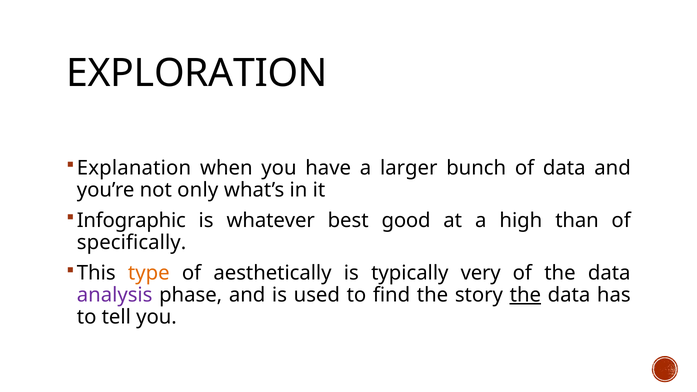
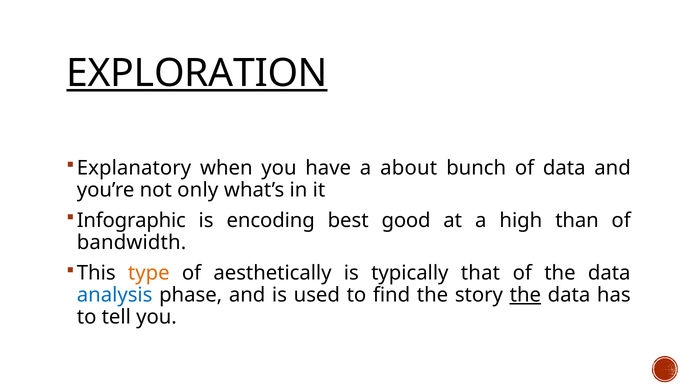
EXPLORATION underline: none -> present
Explanation: Explanation -> Explanatory
larger: larger -> about
whatever: whatever -> encoding
specifically: specifically -> bandwidth
very: very -> that
analysis colour: purple -> blue
